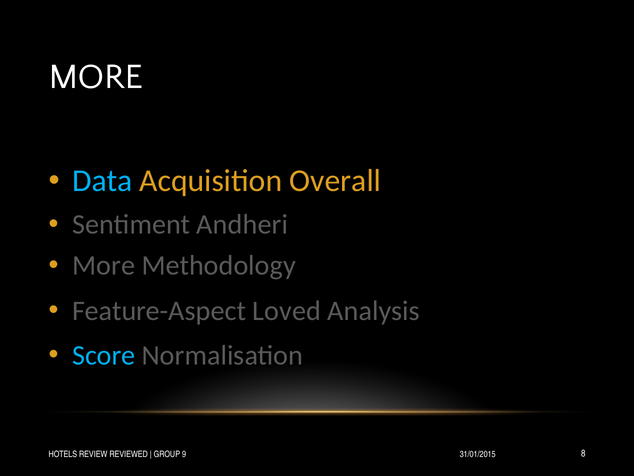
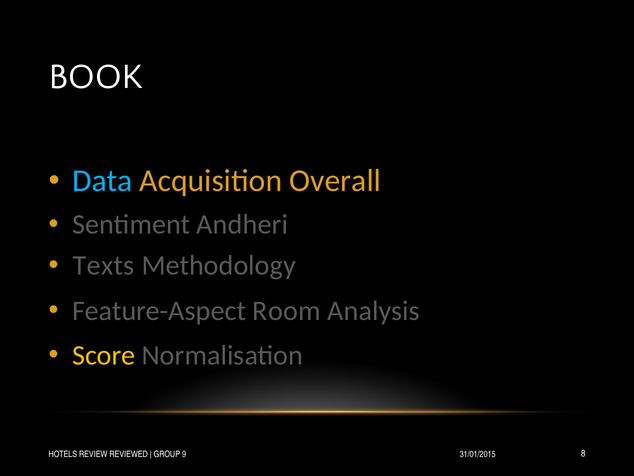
MORE at (96, 76): MORE -> BOOK
More at (104, 265): More -> Texts
Loved: Loved -> Room
Score colour: light blue -> yellow
